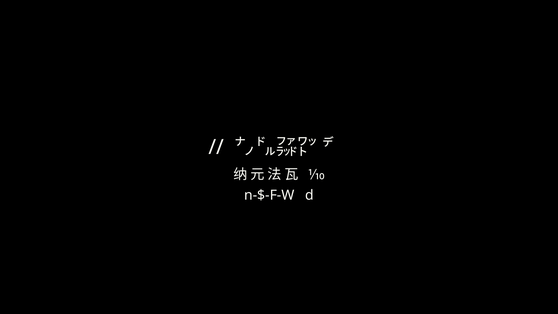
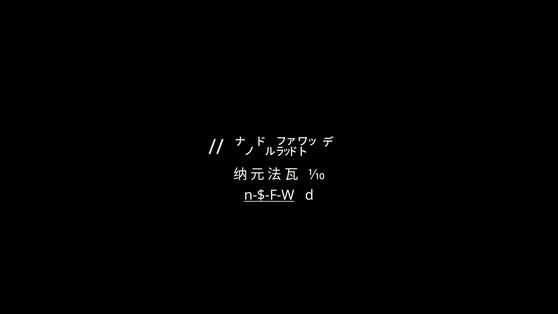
n-$-F-W underline: none -> present
